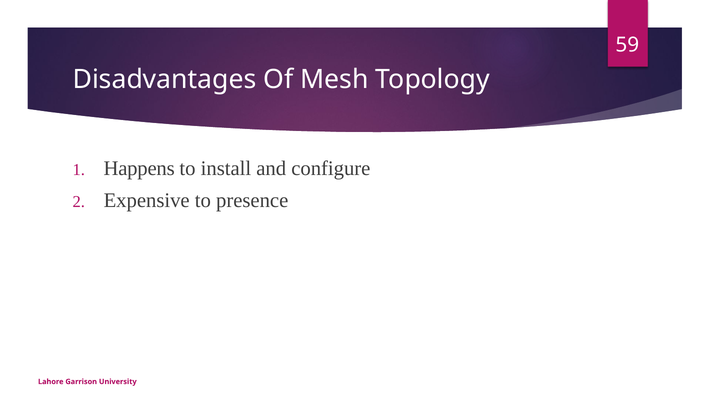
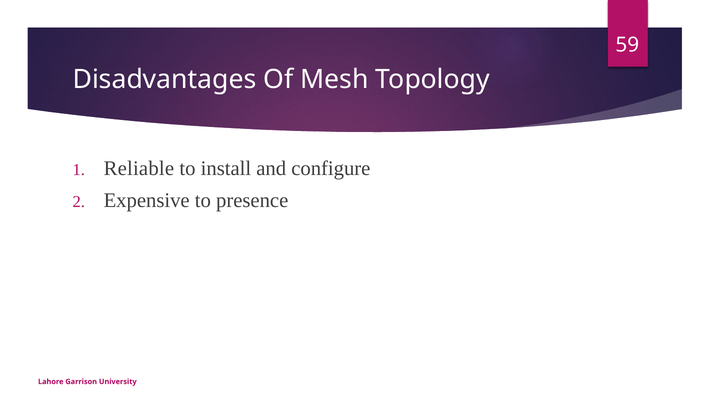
Happens: Happens -> Reliable
